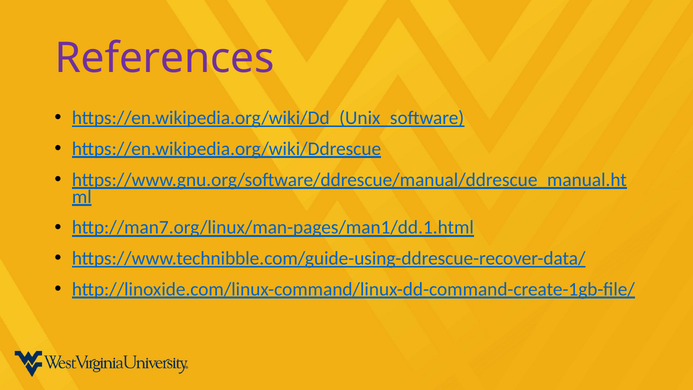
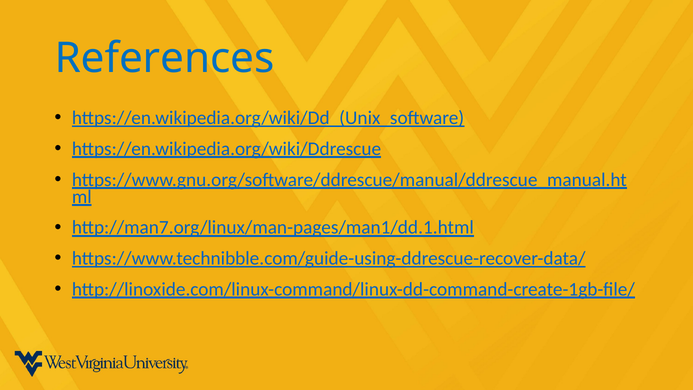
References colour: purple -> blue
